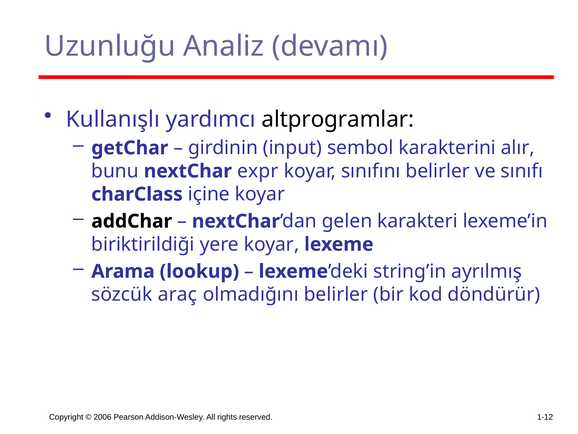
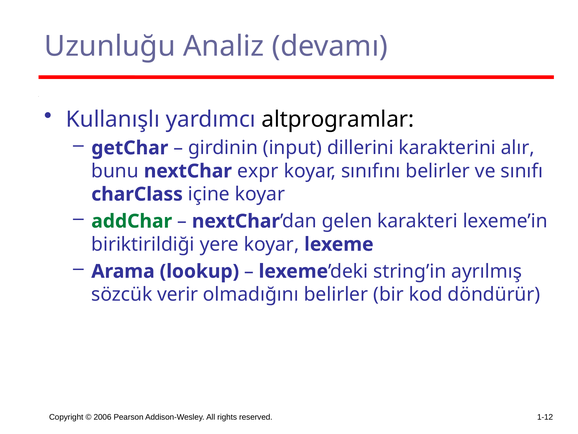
sembol: sembol -> dillerini
addChar colour: black -> green
araç: araç -> verir
